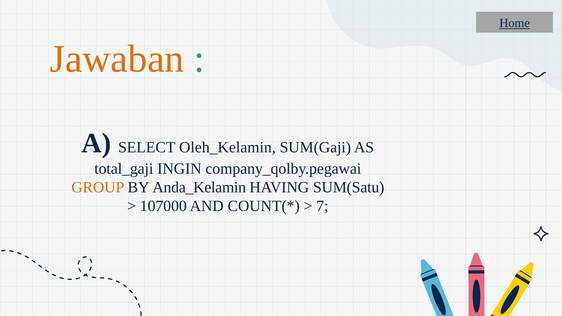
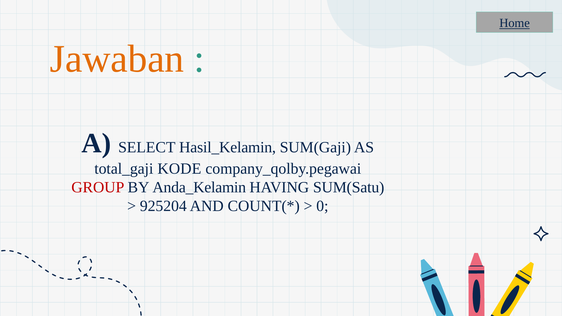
Oleh_Kelamin: Oleh_Kelamin -> Hasil_Kelamin
INGIN: INGIN -> KODE
GROUP colour: orange -> red
107000: 107000 -> 925204
7: 7 -> 0
